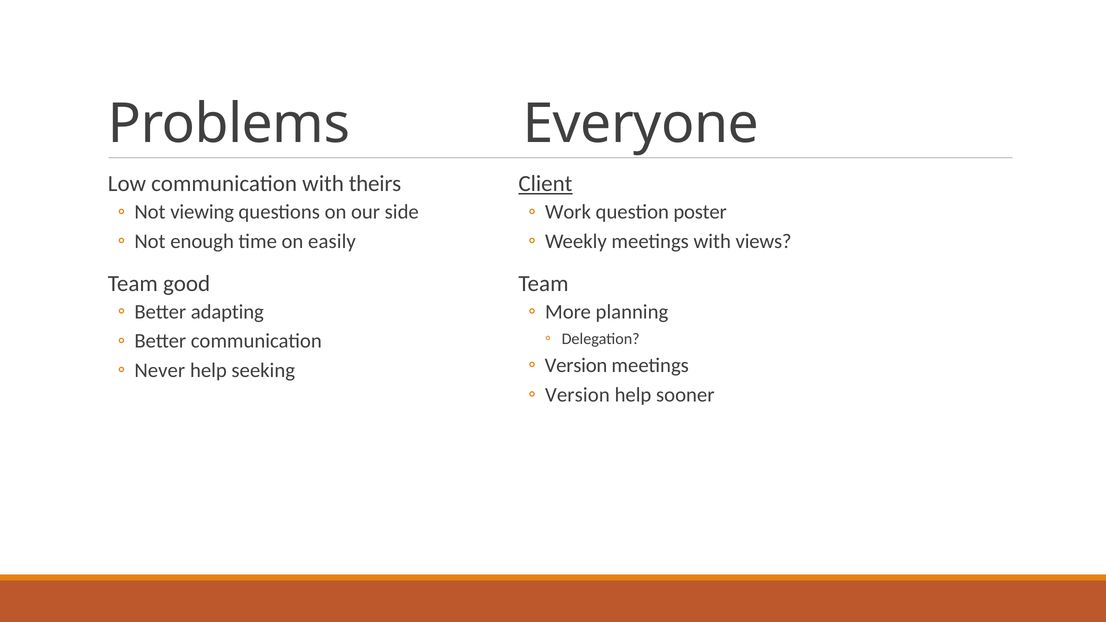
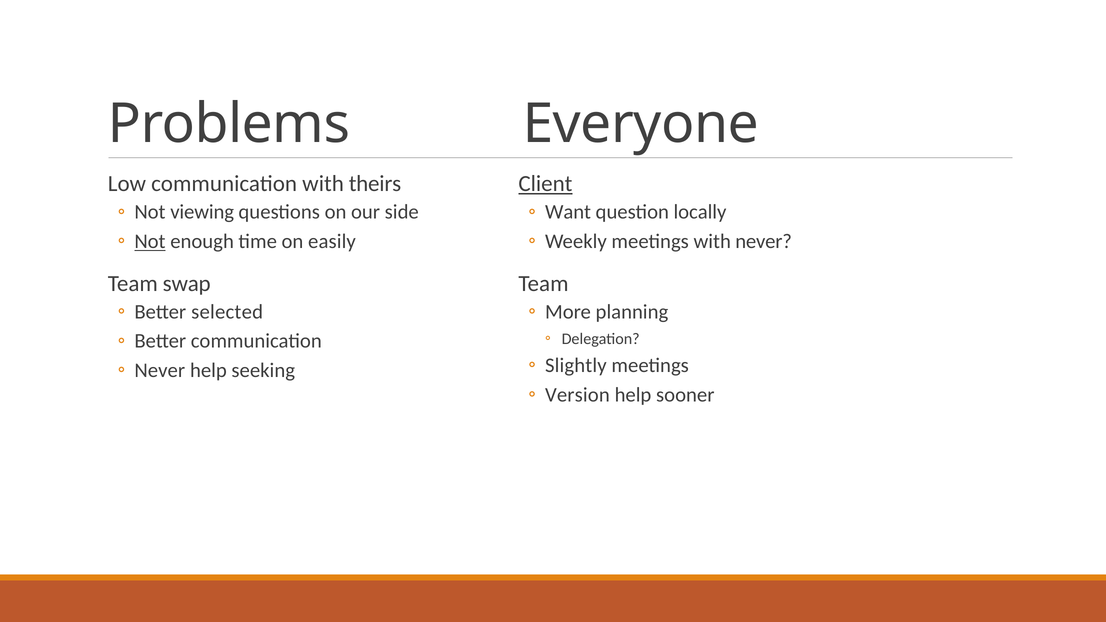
Work: Work -> Want
poster: poster -> locally
Not at (150, 242) underline: none -> present
with views: views -> never
good: good -> swap
adapting: adapting -> selected
Version at (576, 366): Version -> Slightly
